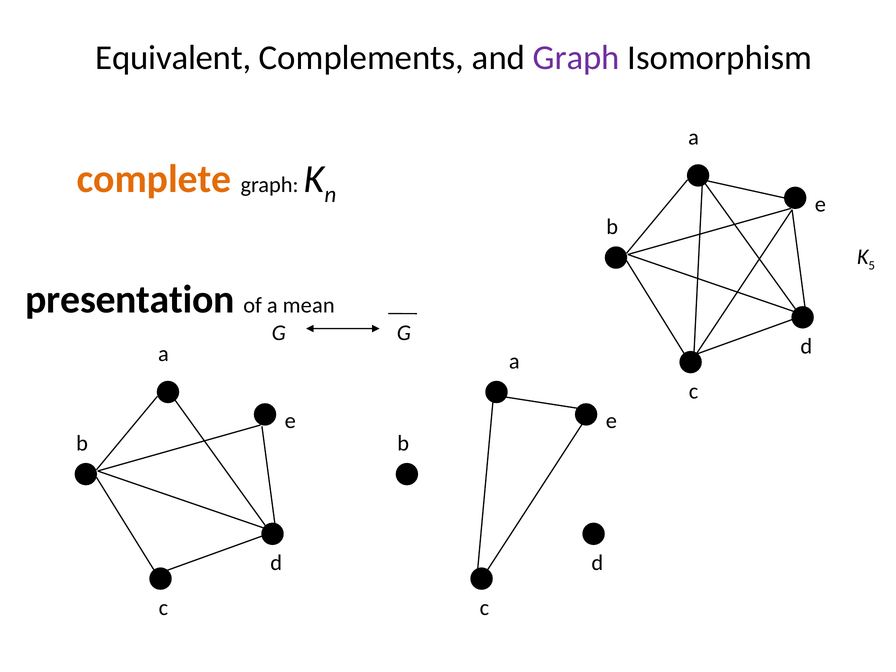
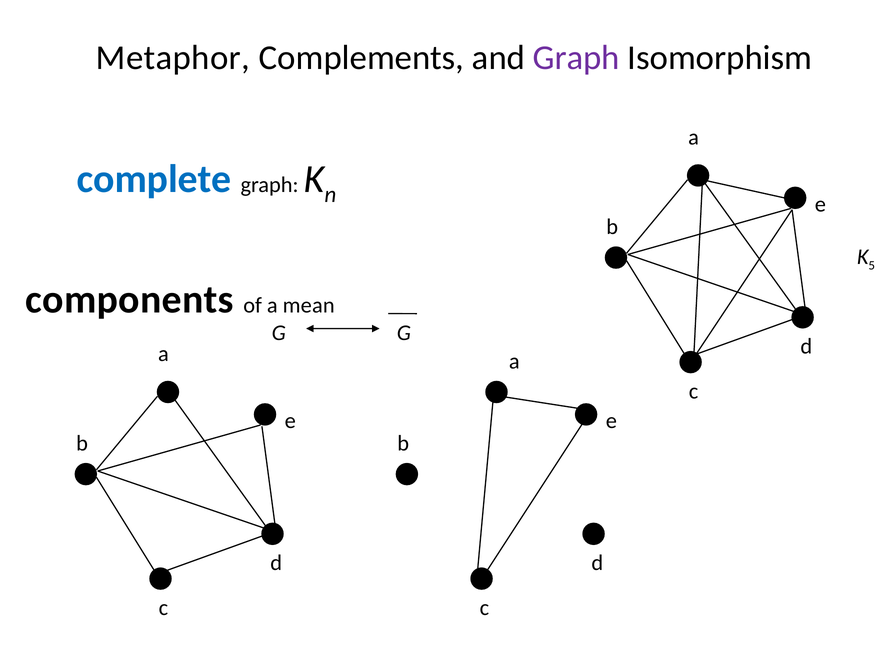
Equivalent: Equivalent -> Metaphor
complete colour: orange -> blue
presentation: presentation -> components
